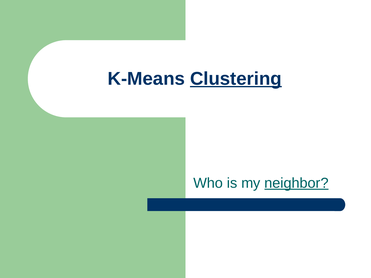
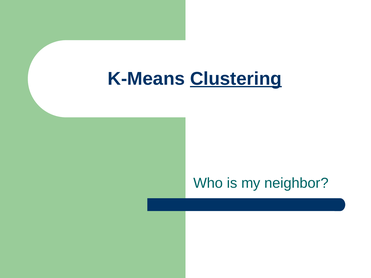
neighbor underline: present -> none
